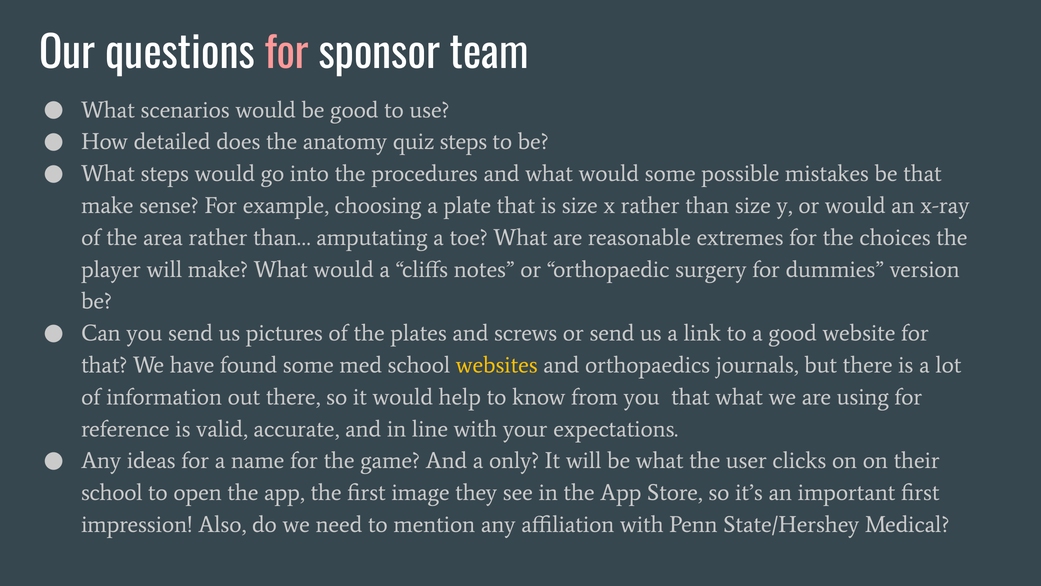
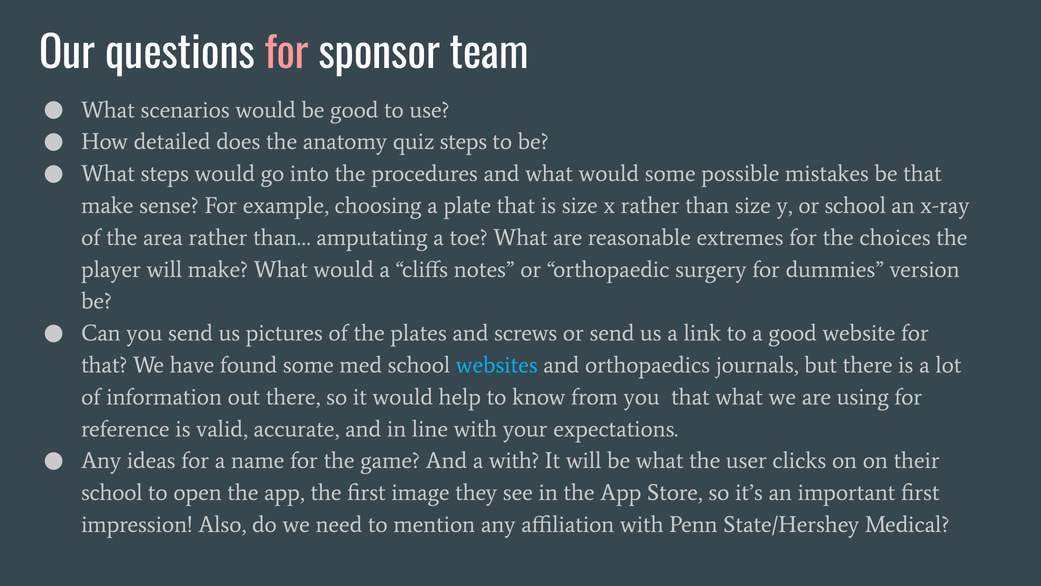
or would: would -> school
websites colour: yellow -> light blue
a only: only -> with
